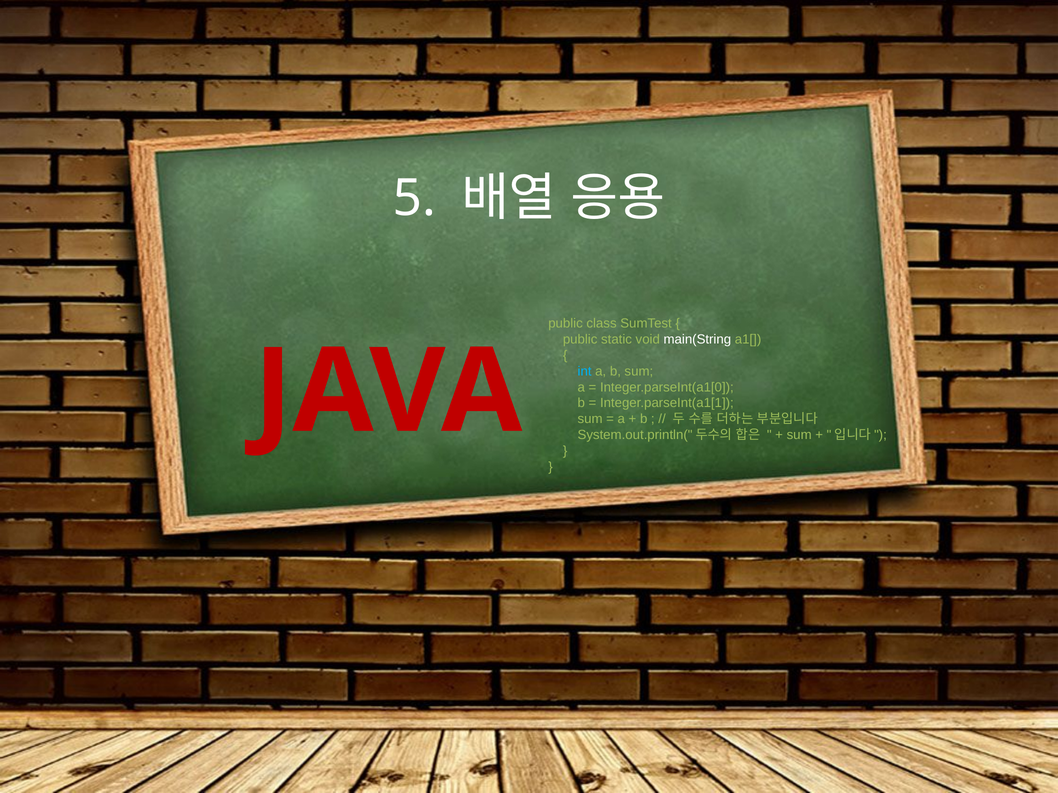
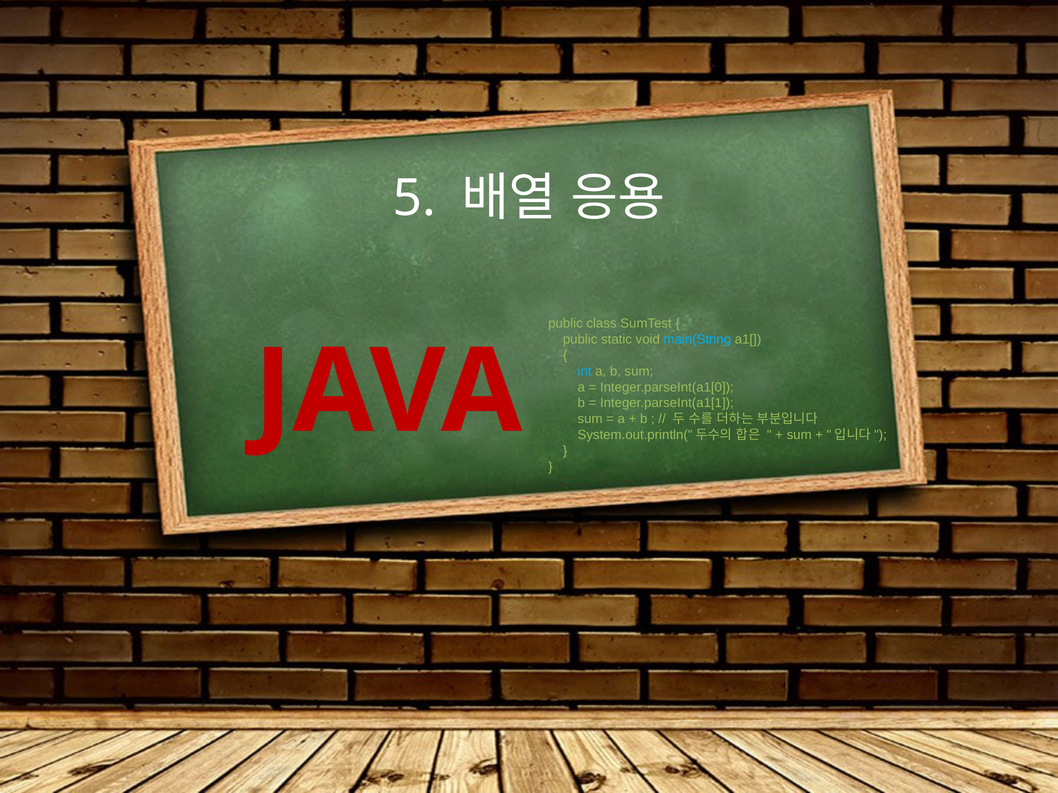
main(String colour: white -> light blue
